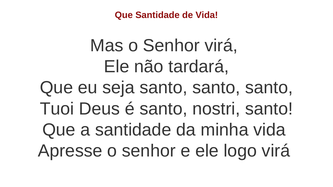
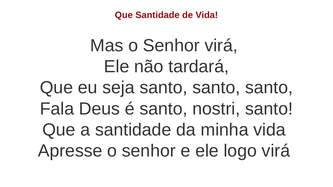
Tuoi: Tuoi -> Fala
